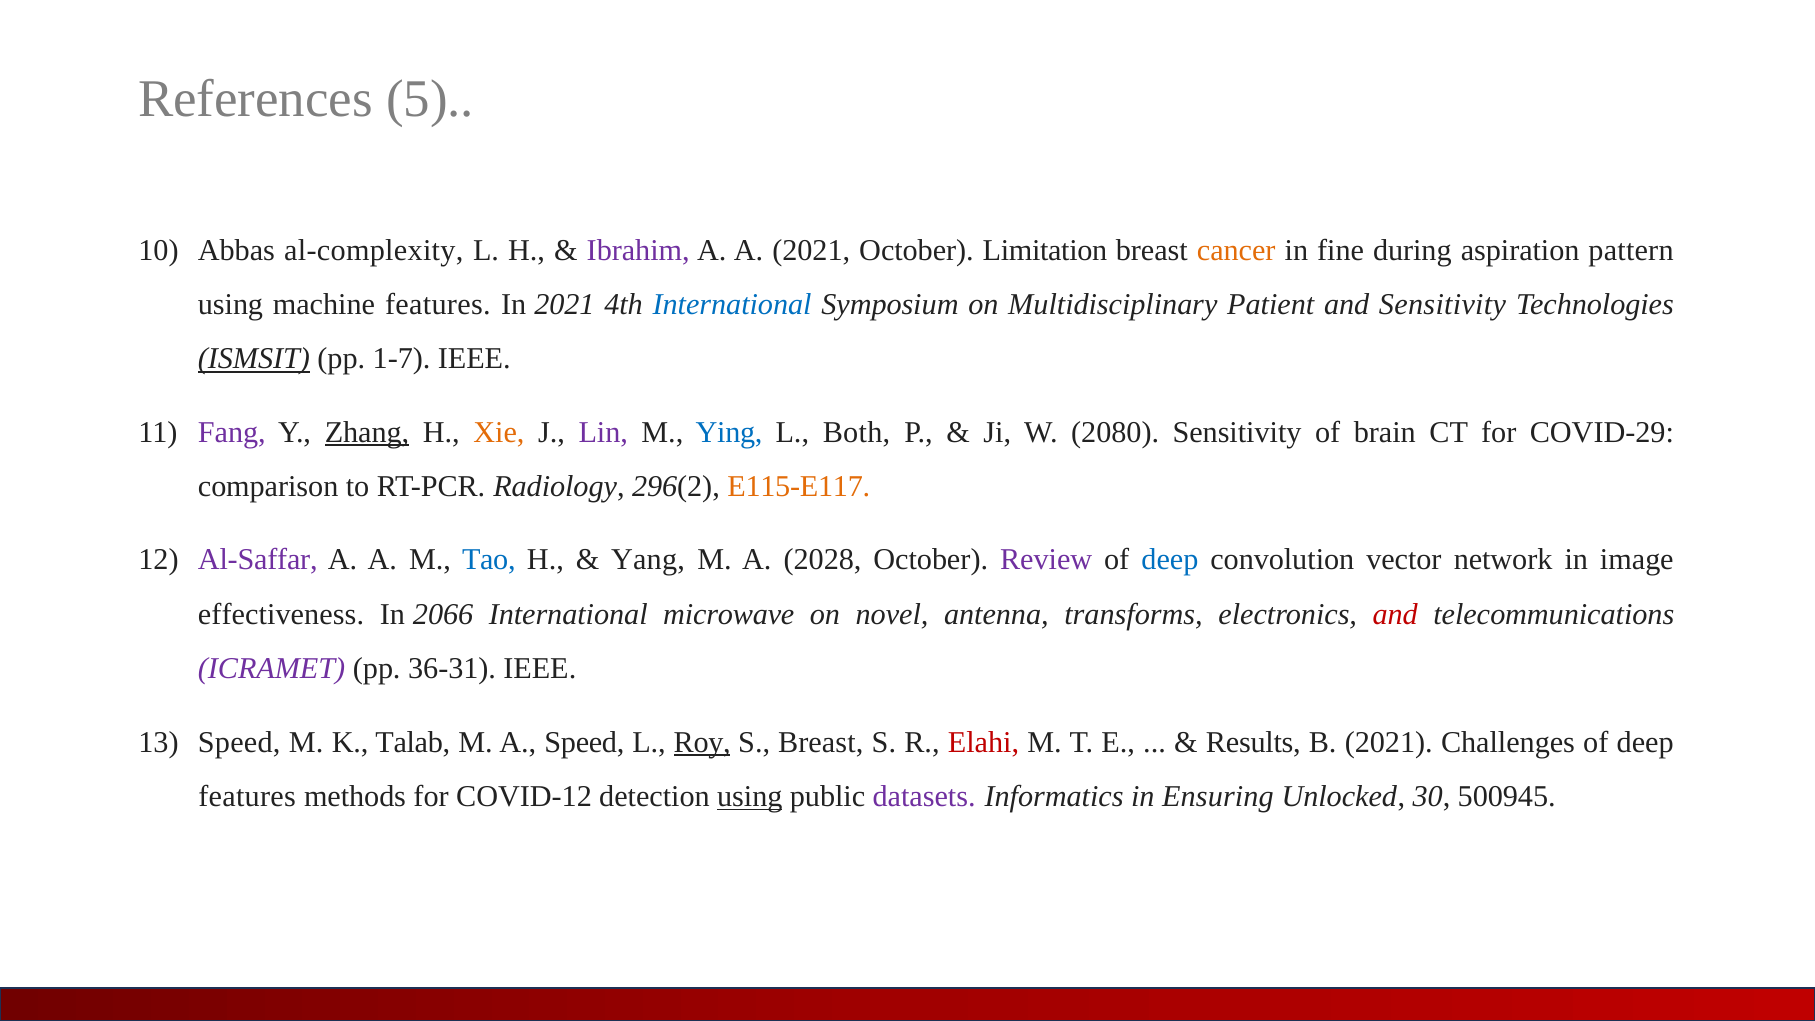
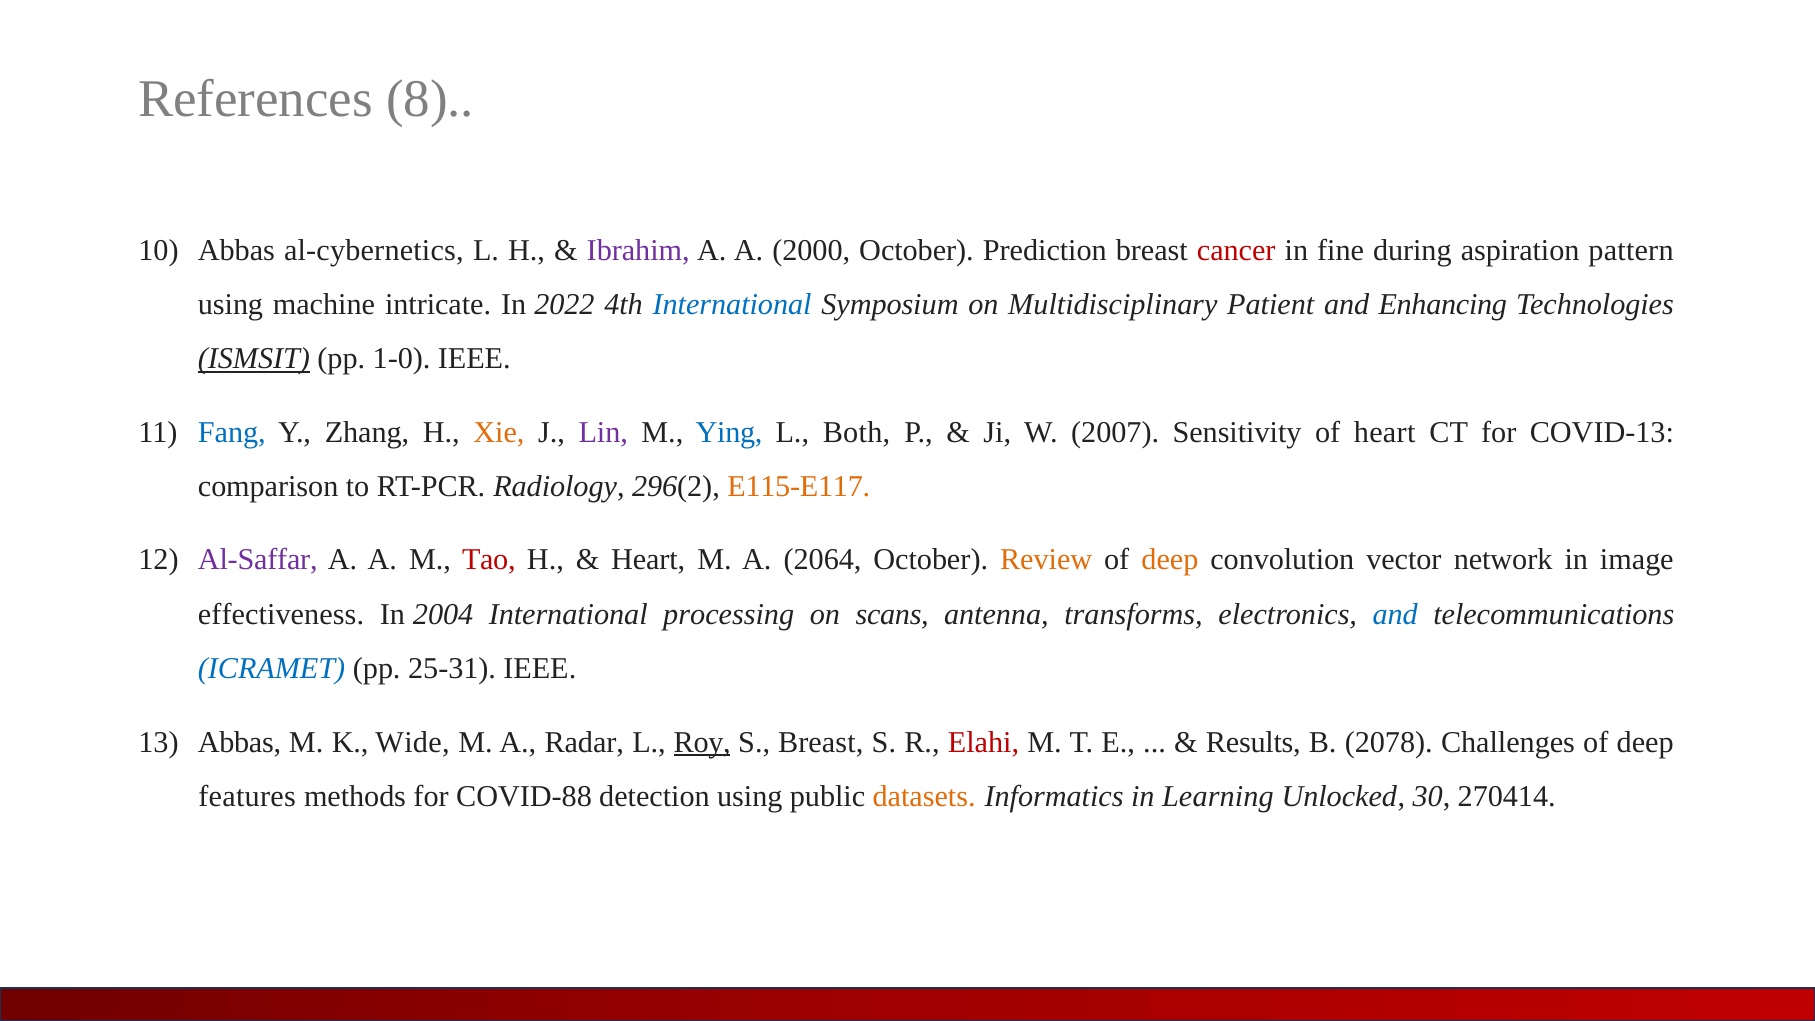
5: 5 -> 8
al-complexity: al-complexity -> al-cybernetics
A 2021: 2021 -> 2000
Limitation: Limitation -> Prediction
cancer colour: orange -> red
machine features: features -> intricate
In 2021: 2021 -> 2022
and Sensitivity: Sensitivity -> Enhancing
1-7: 1-7 -> 1-0
Fang colour: purple -> blue
Zhang underline: present -> none
2080: 2080 -> 2007
of brain: brain -> heart
COVID-29: COVID-29 -> COVID-13
Tao colour: blue -> red
Yang at (648, 560): Yang -> Heart
2028: 2028 -> 2064
Review colour: purple -> orange
deep at (1170, 560) colour: blue -> orange
2066: 2066 -> 2004
microwave: microwave -> processing
novel: novel -> scans
and at (1395, 614) colour: red -> blue
ICRAMET colour: purple -> blue
36-31: 36-31 -> 25-31
Speed at (239, 742): Speed -> Abbas
Talab: Talab -> Wide
A Speed: Speed -> Radar
B 2021: 2021 -> 2078
COVID-12: COVID-12 -> COVID-88
using at (750, 796) underline: present -> none
datasets colour: purple -> orange
Ensuring: Ensuring -> Learning
500945: 500945 -> 270414
